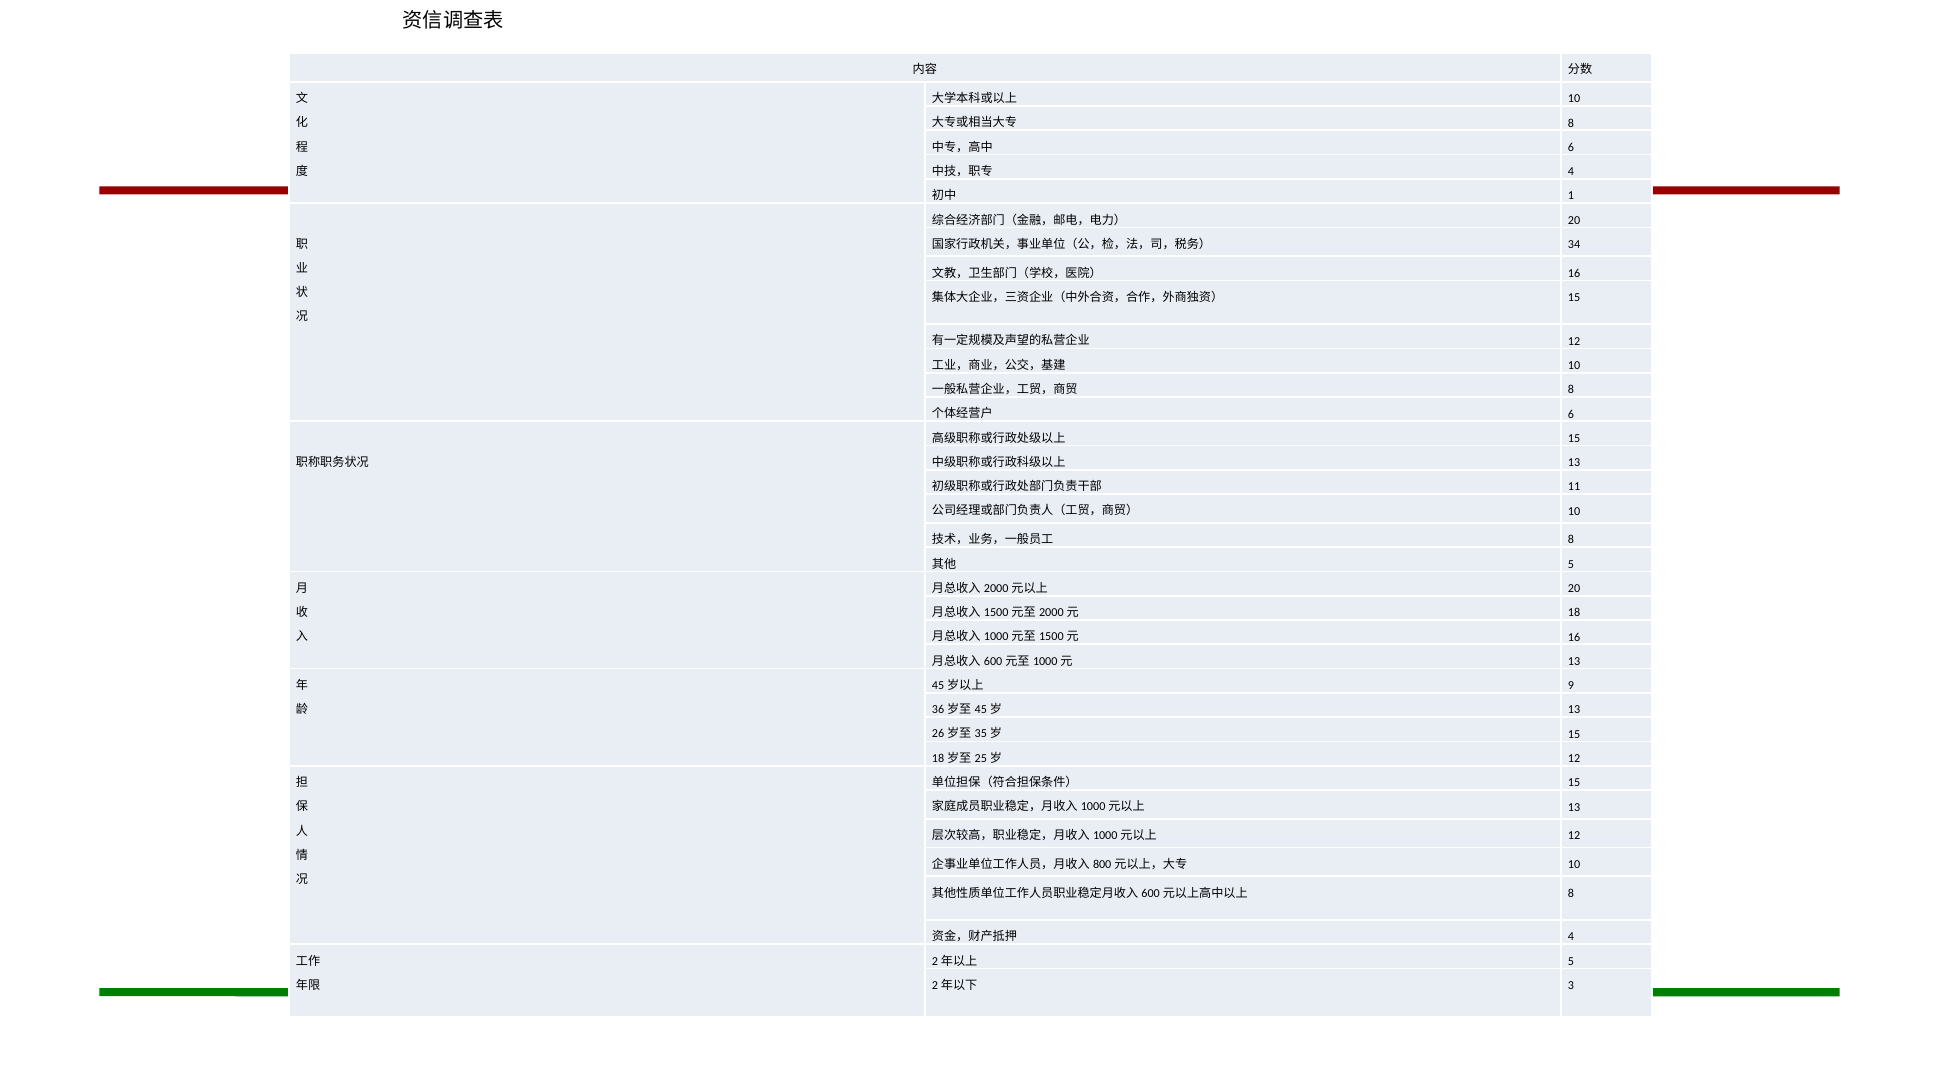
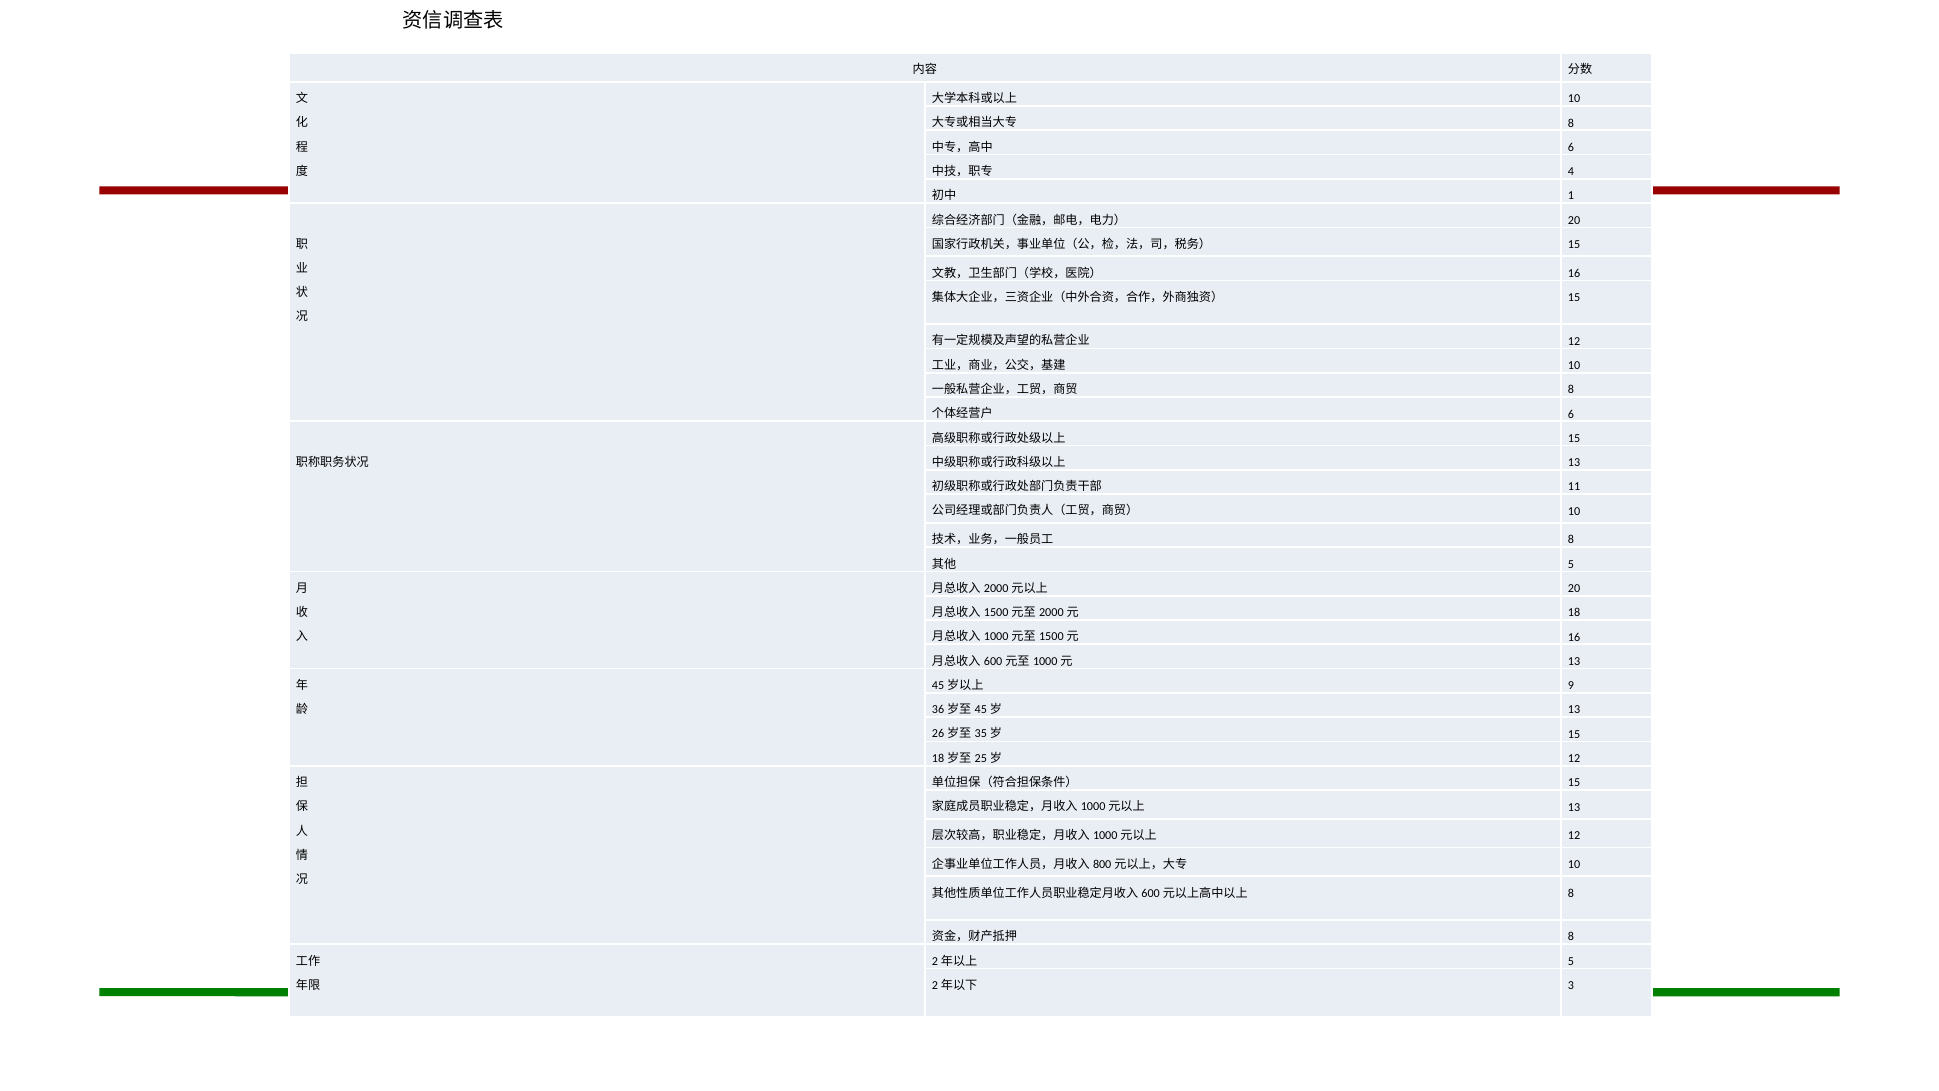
34 at (1574, 244): 34 -> 15
4 at (1571, 937): 4 -> 8
